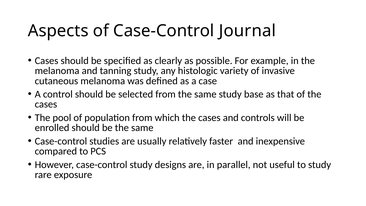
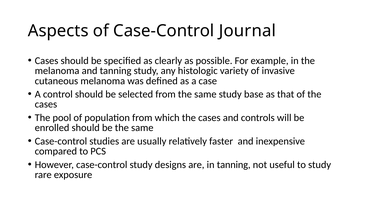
in parallel: parallel -> tanning
